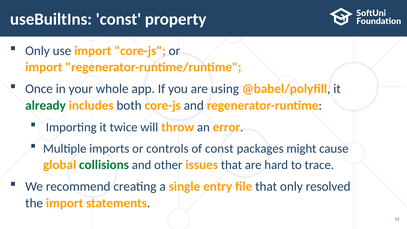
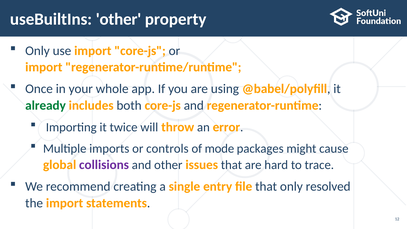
useBuiltIns const: const -> other
of const: const -> mode
collisions colour: green -> purple
